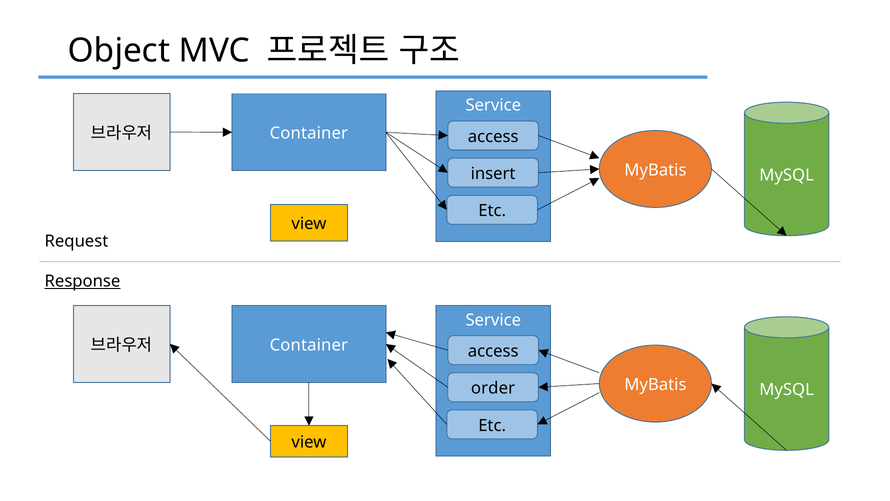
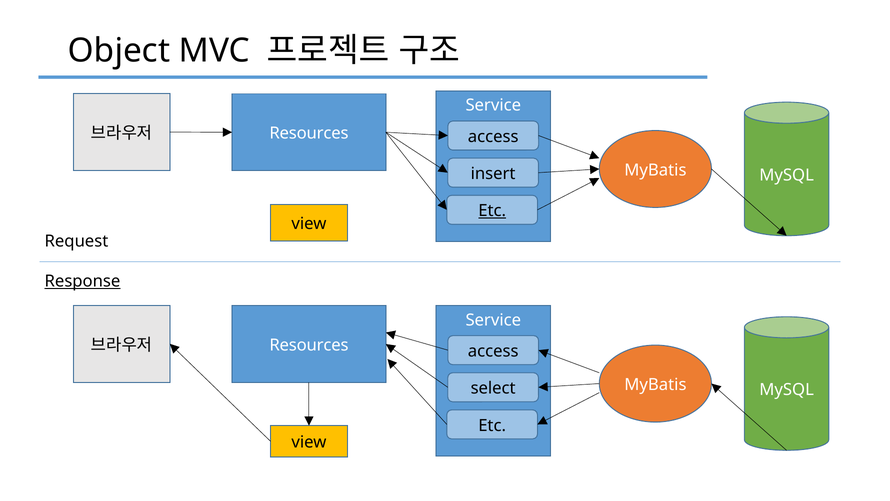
Container at (309, 133): Container -> Resources
Etc at (492, 211) underline: none -> present
Container at (309, 345): Container -> Resources
order: order -> select
